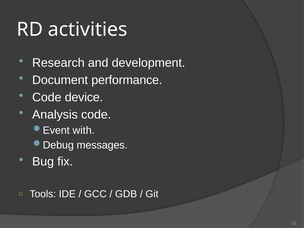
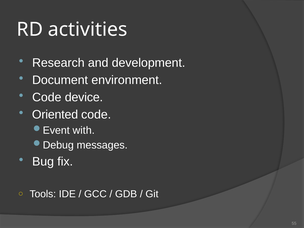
performance: performance -> environment
Analysis: Analysis -> Oriented
